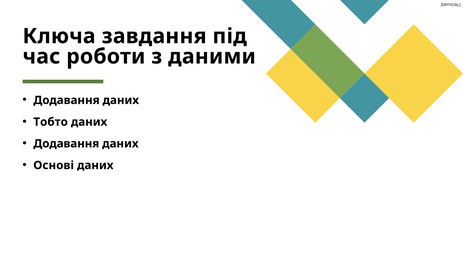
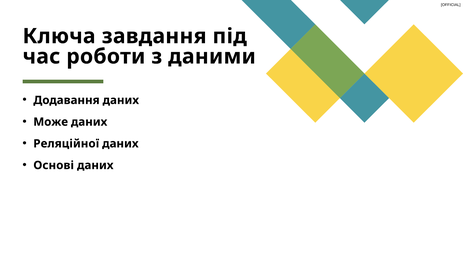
Тобто: Тобто -> Може
Додавання at (66, 144): Додавання -> Реляційної
